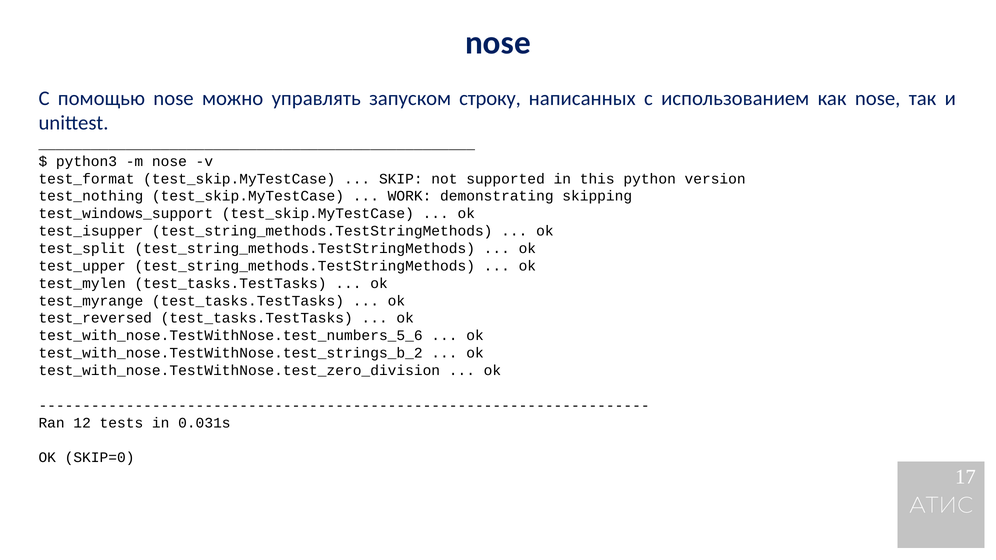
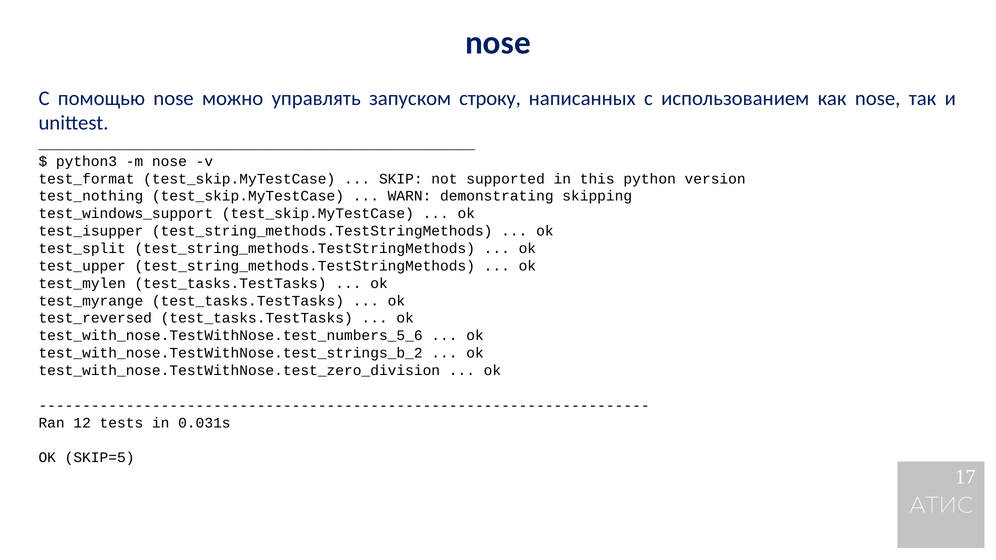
WORK: WORK -> WARN
SKIP=0: SKIP=0 -> SKIP=5
